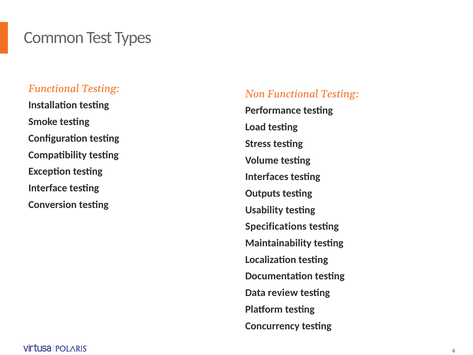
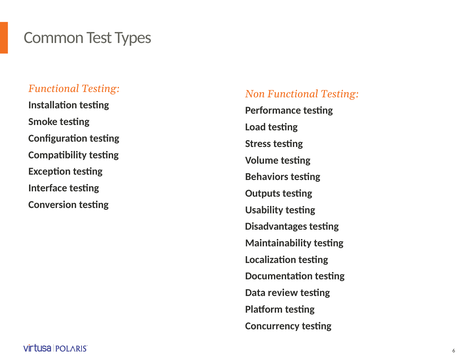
Interfaces: Interfaces -> Behaviors
Specifications: Specifications -> Disadvantages
